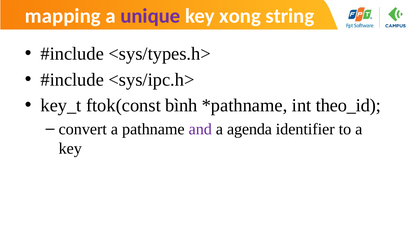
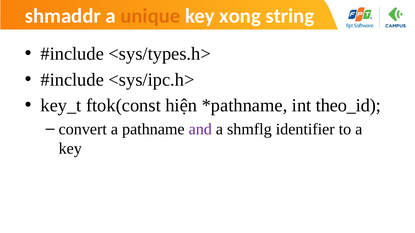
mapping: mapping -> shmaddr
unique colour: purple -> orange
bình: bình -> hiện
agenda: agenda -> shmflg
